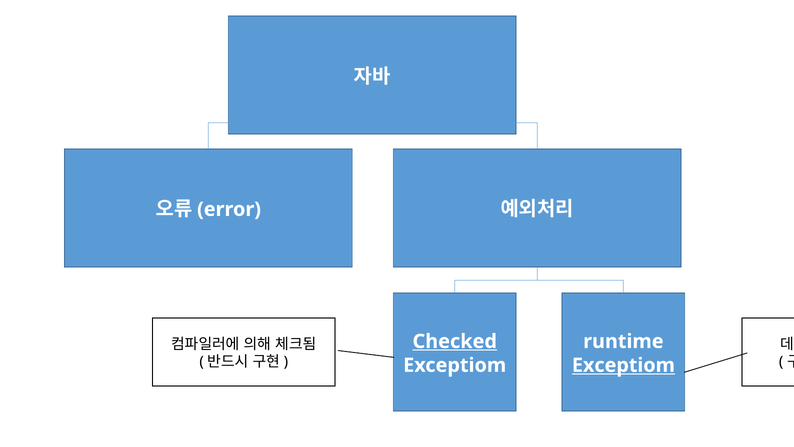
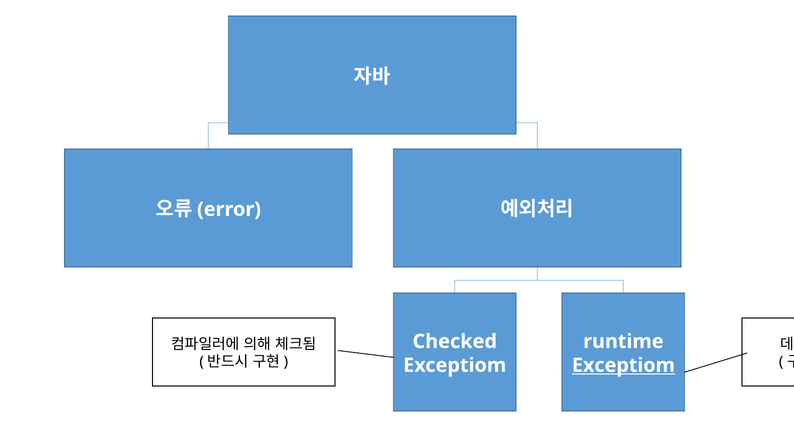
Checked underline: present -> none
